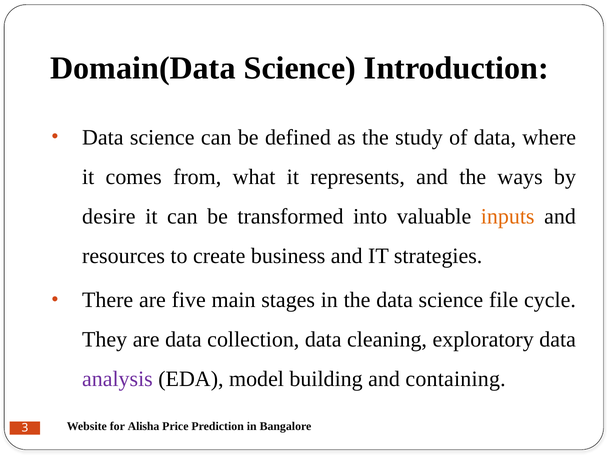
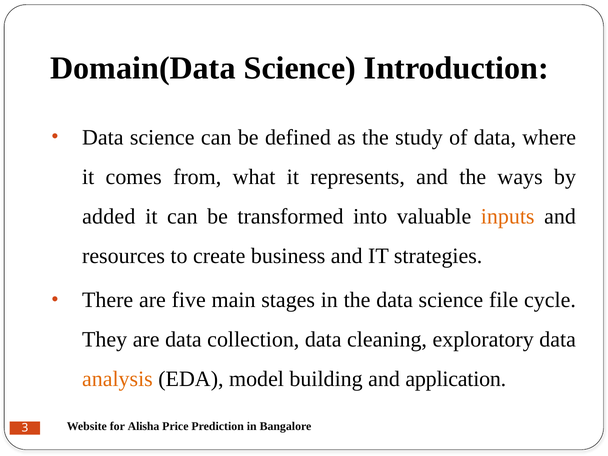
desire: desire -> added
analysis colour: purple -> orange
containing: containing -> application
